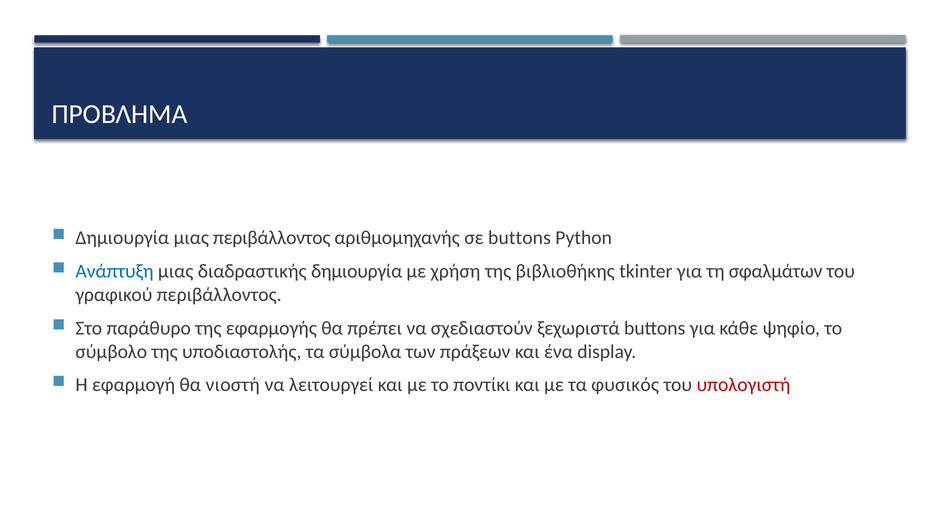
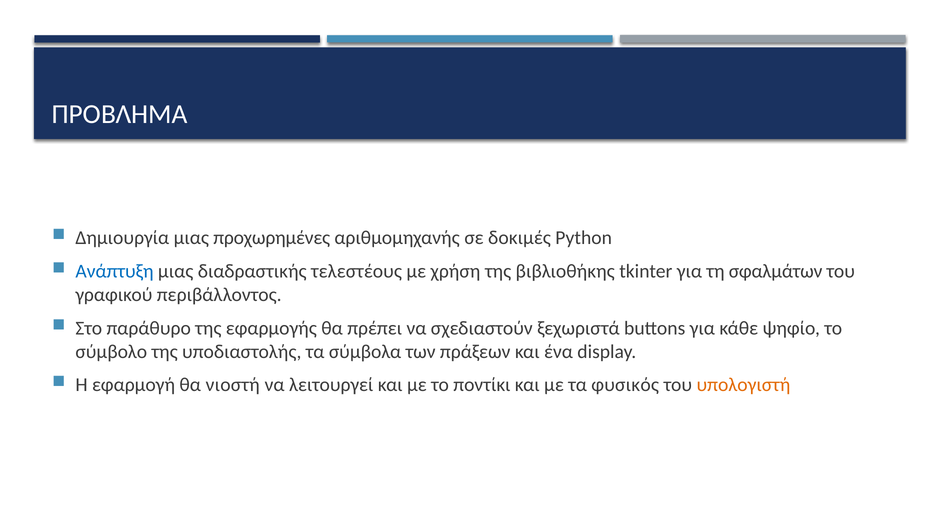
μιας περιβάλλοντος: περιβάλλοντος -> προχωρημένες
σε buttons: buttons -> δοκιμές
διαδραστικής δημιουργία: δημιουργία -> τελεστέους
υπολογιστή colour: red -> orange
